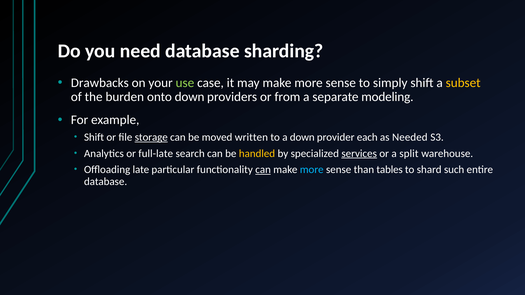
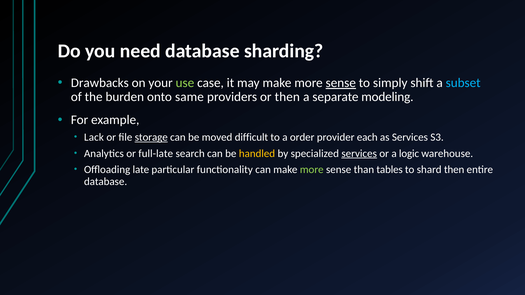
sense at (341, 83) underline: none -> present
subset colour: yellow -> light blue
onto down: down -> same
or from: from -> then
Shift at (94, 137): Shift -> Lack
written: written -> difficult
a down: down -> order
as Needed: Needed -> Services
split: split -> logic
can at (263, 170) underline: present -> none
more at (312, 170) colour: light blue -> light green
shard such: such -> then
